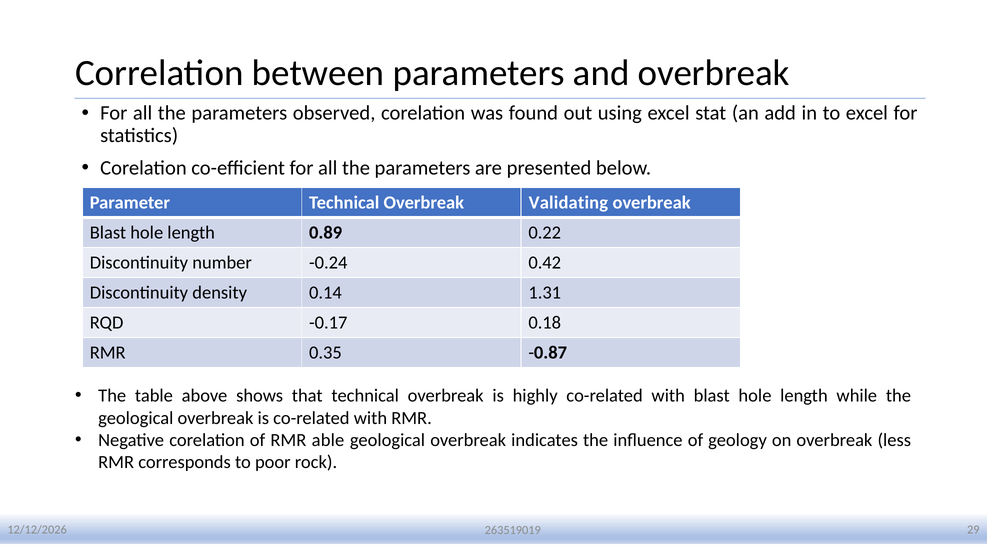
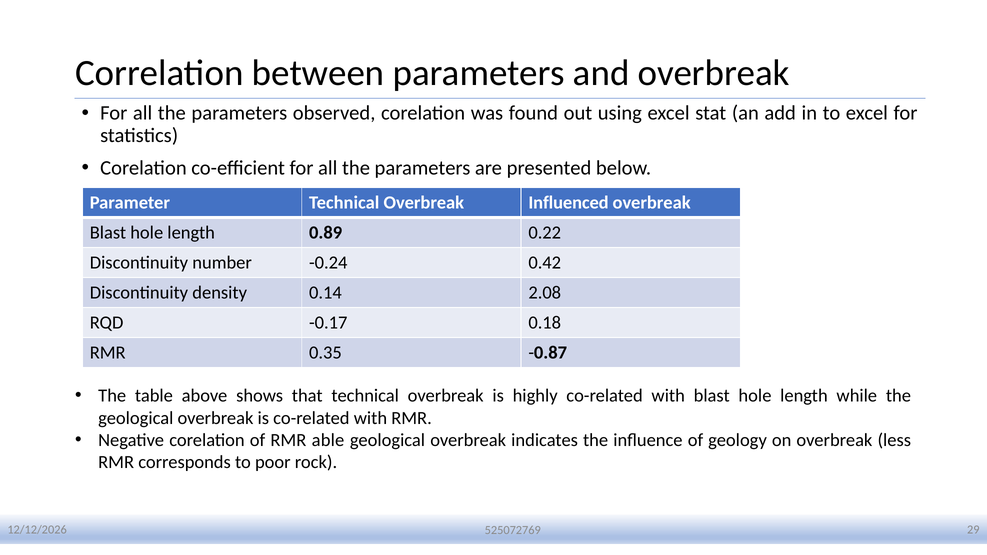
Validating: Validating -> Influenced
1.31: 1.31 -> 2.08
263519019: 263519019 -> 525072769
